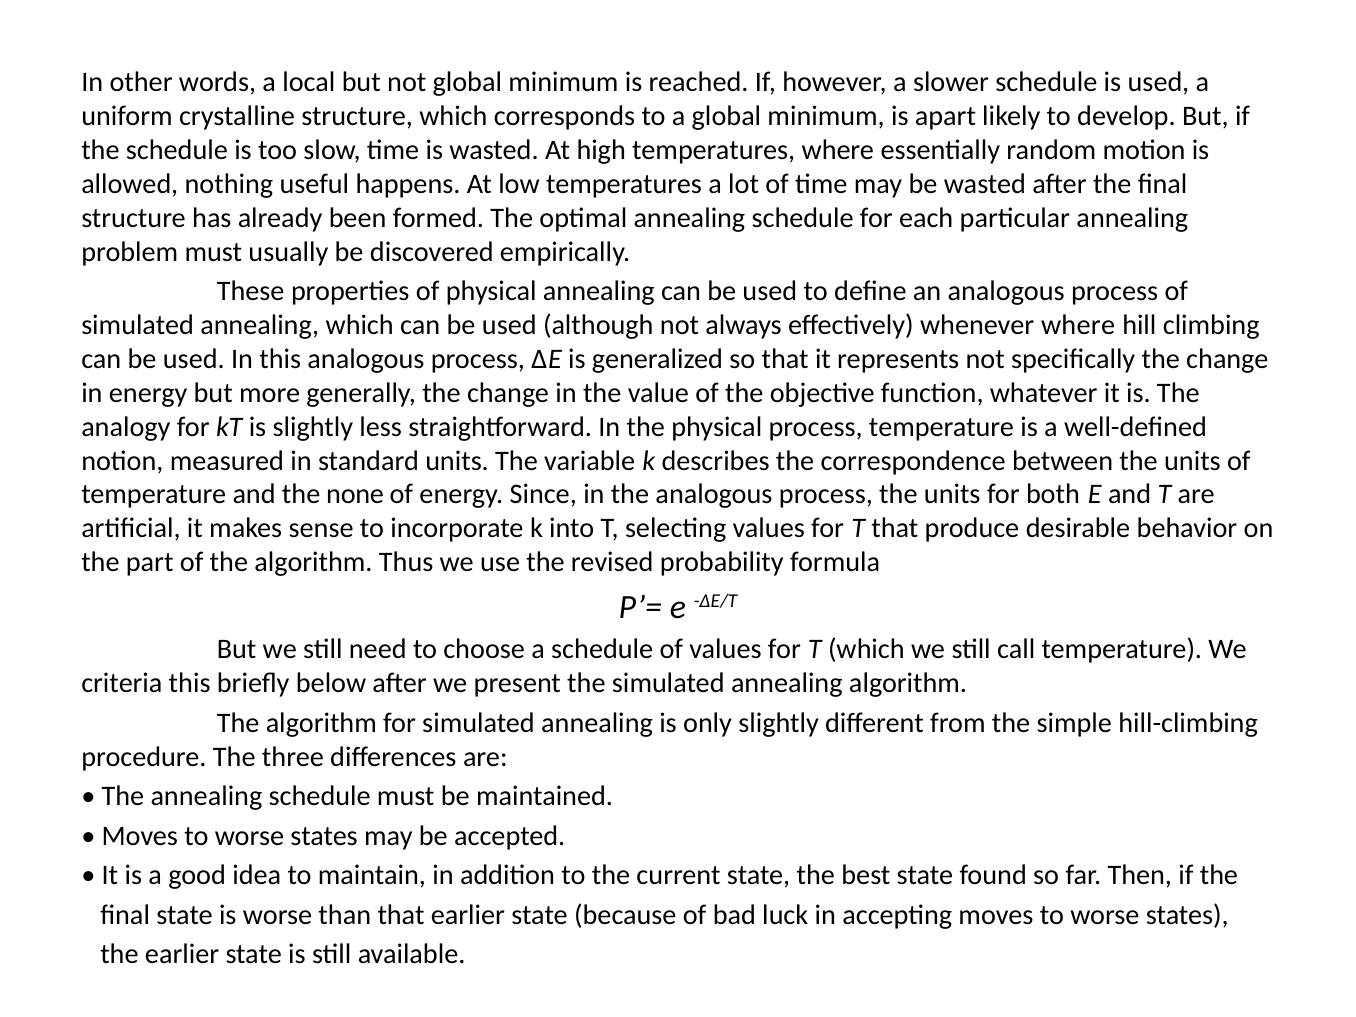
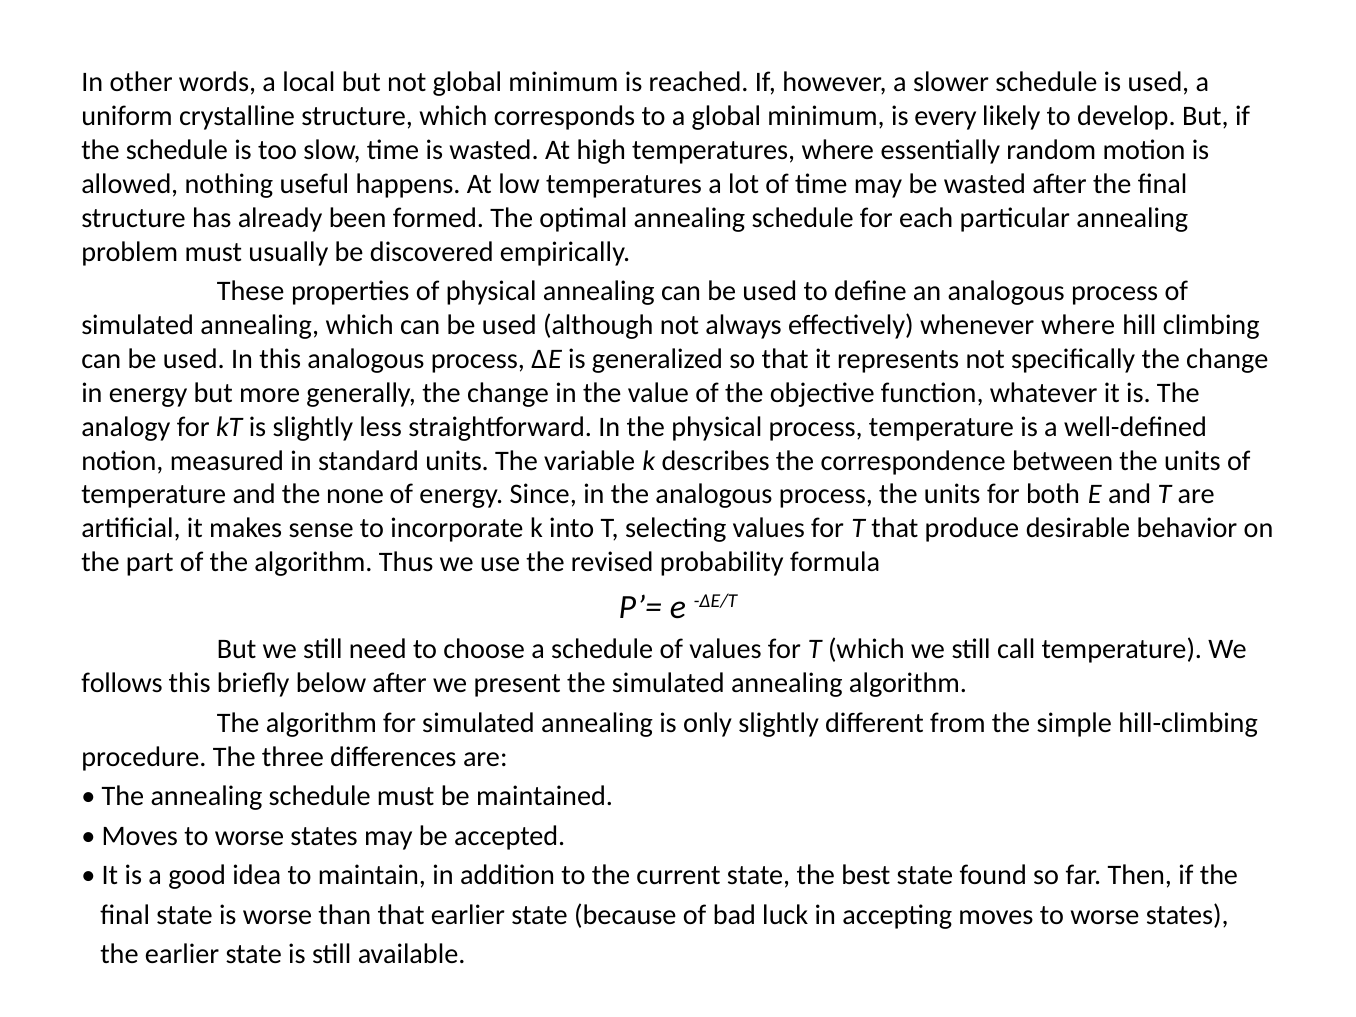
apart: apart -> every
criteria: criteria -> follows
